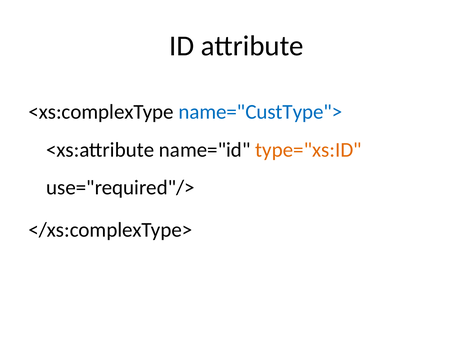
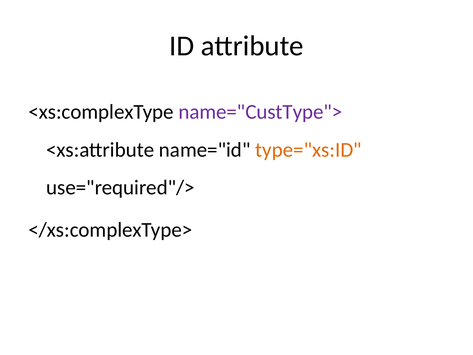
name="CustType"> colour: blue -> purple
